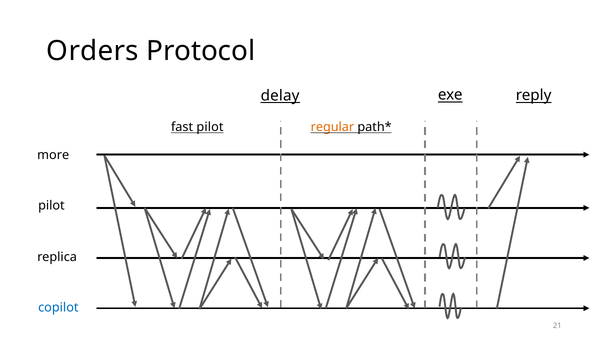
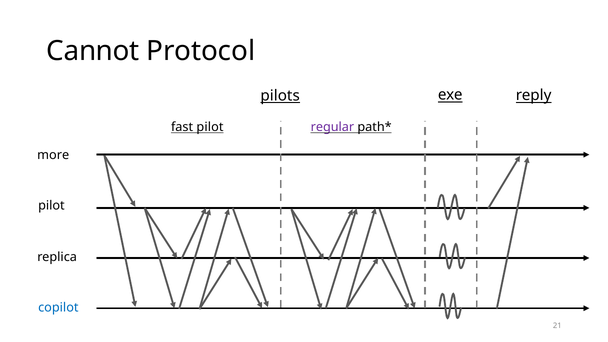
Orders: Orders -> Cannot
delay: delay -> pilots
regular colour: orange -> purple
